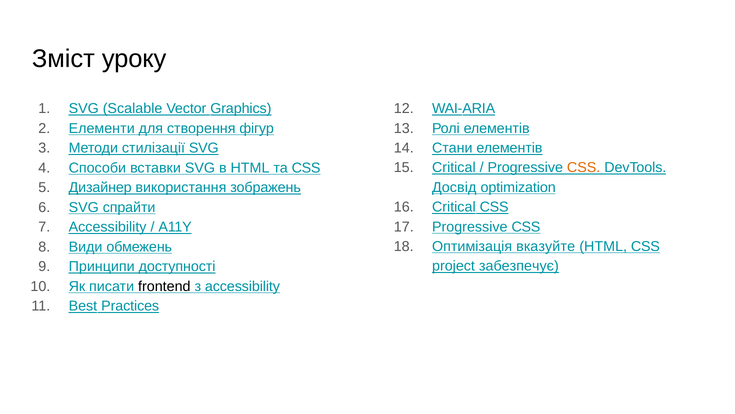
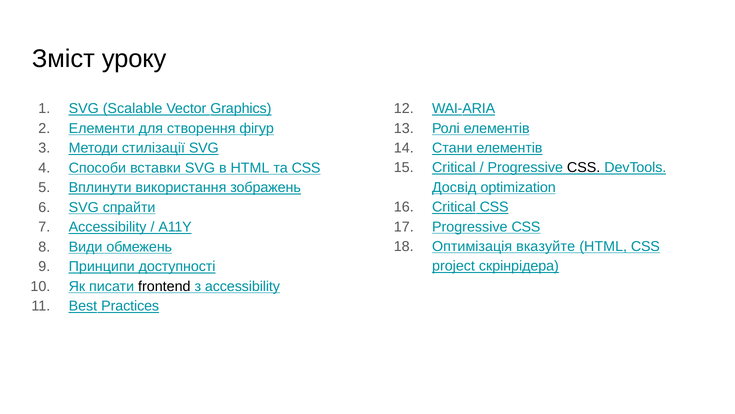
CSS at (584, 168) colour: orange -> black
Дизайнер: Дизайнер -> Вплинути
забезпечує: забезпечує -> скрінрідера
